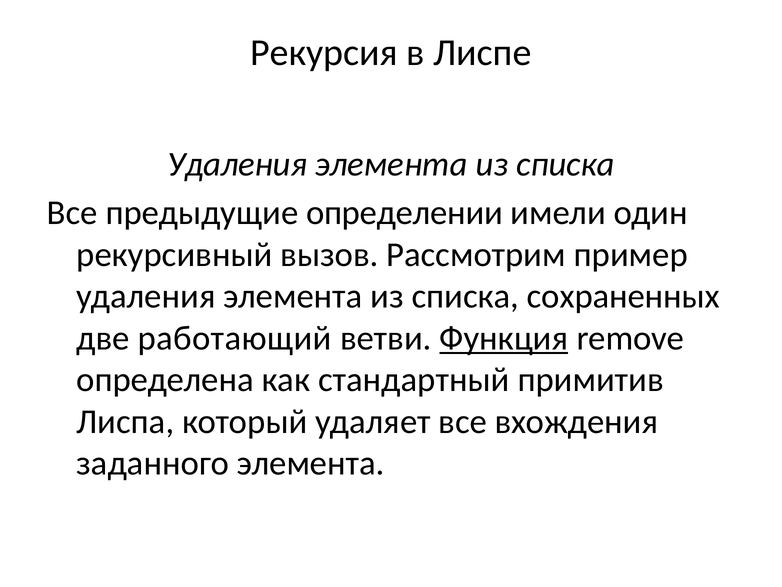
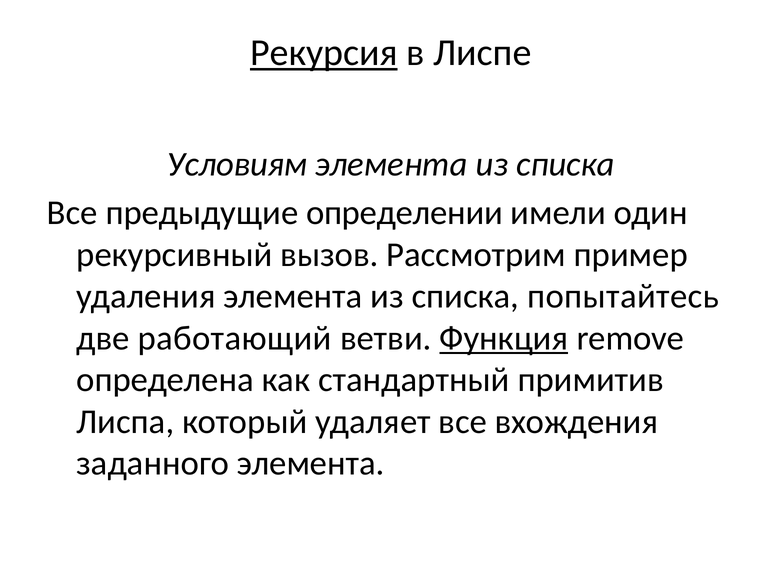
Рекурсия underline: none -> present
Удаления at (237, 164): Удаления -> Условиям
сохраненных: сохраненных -> попытайтесь
